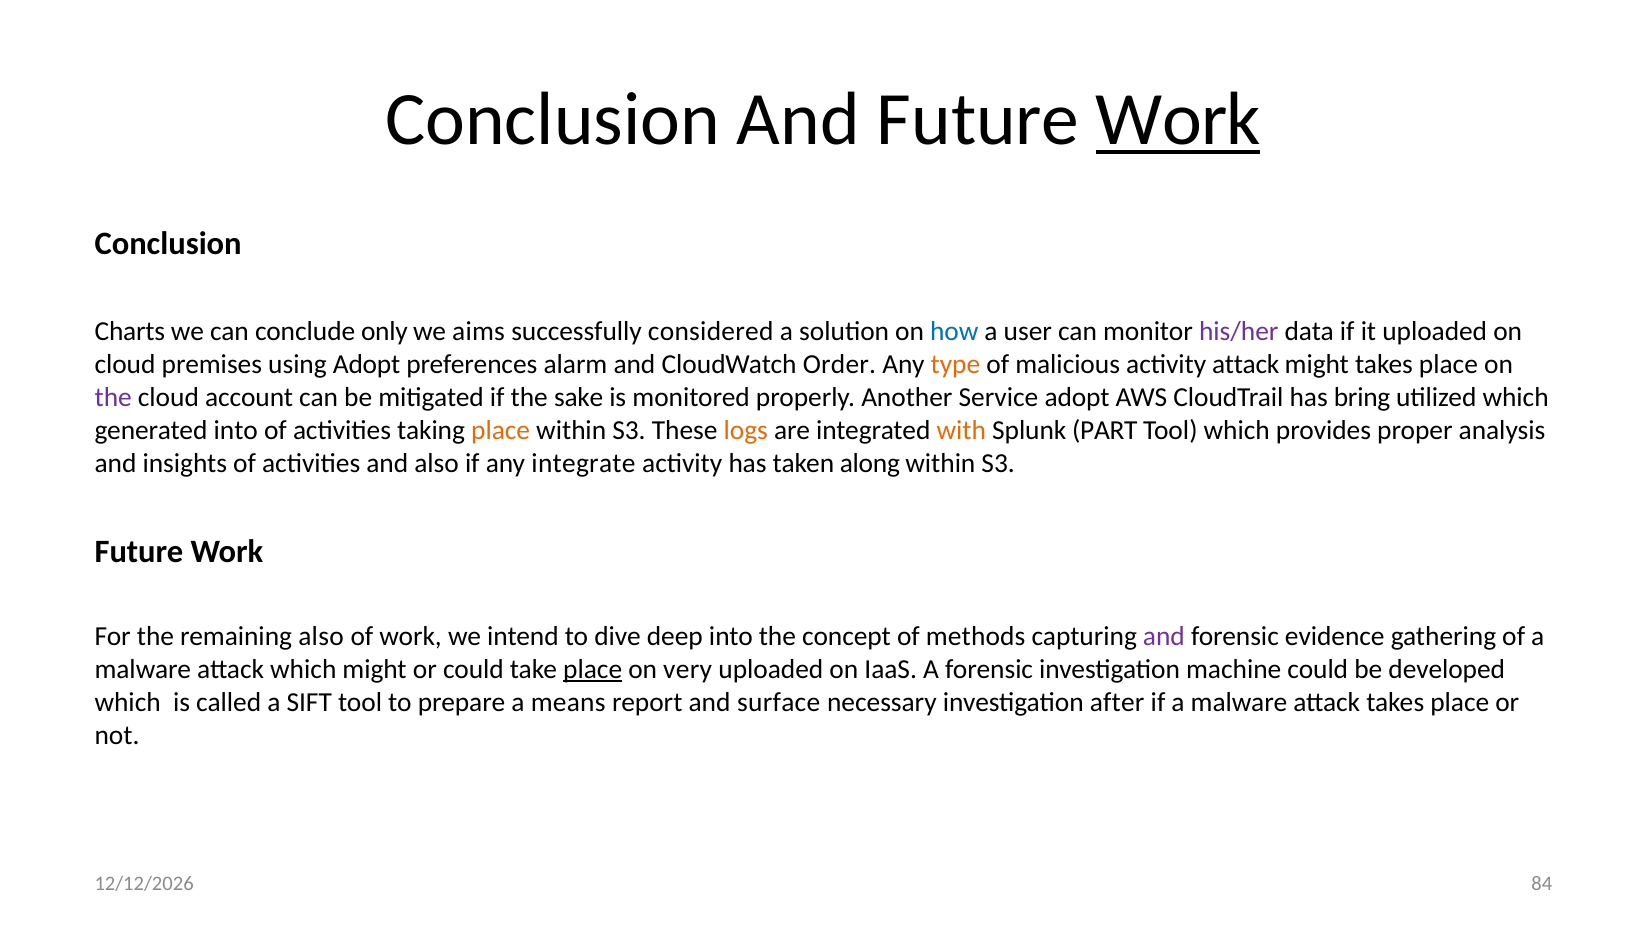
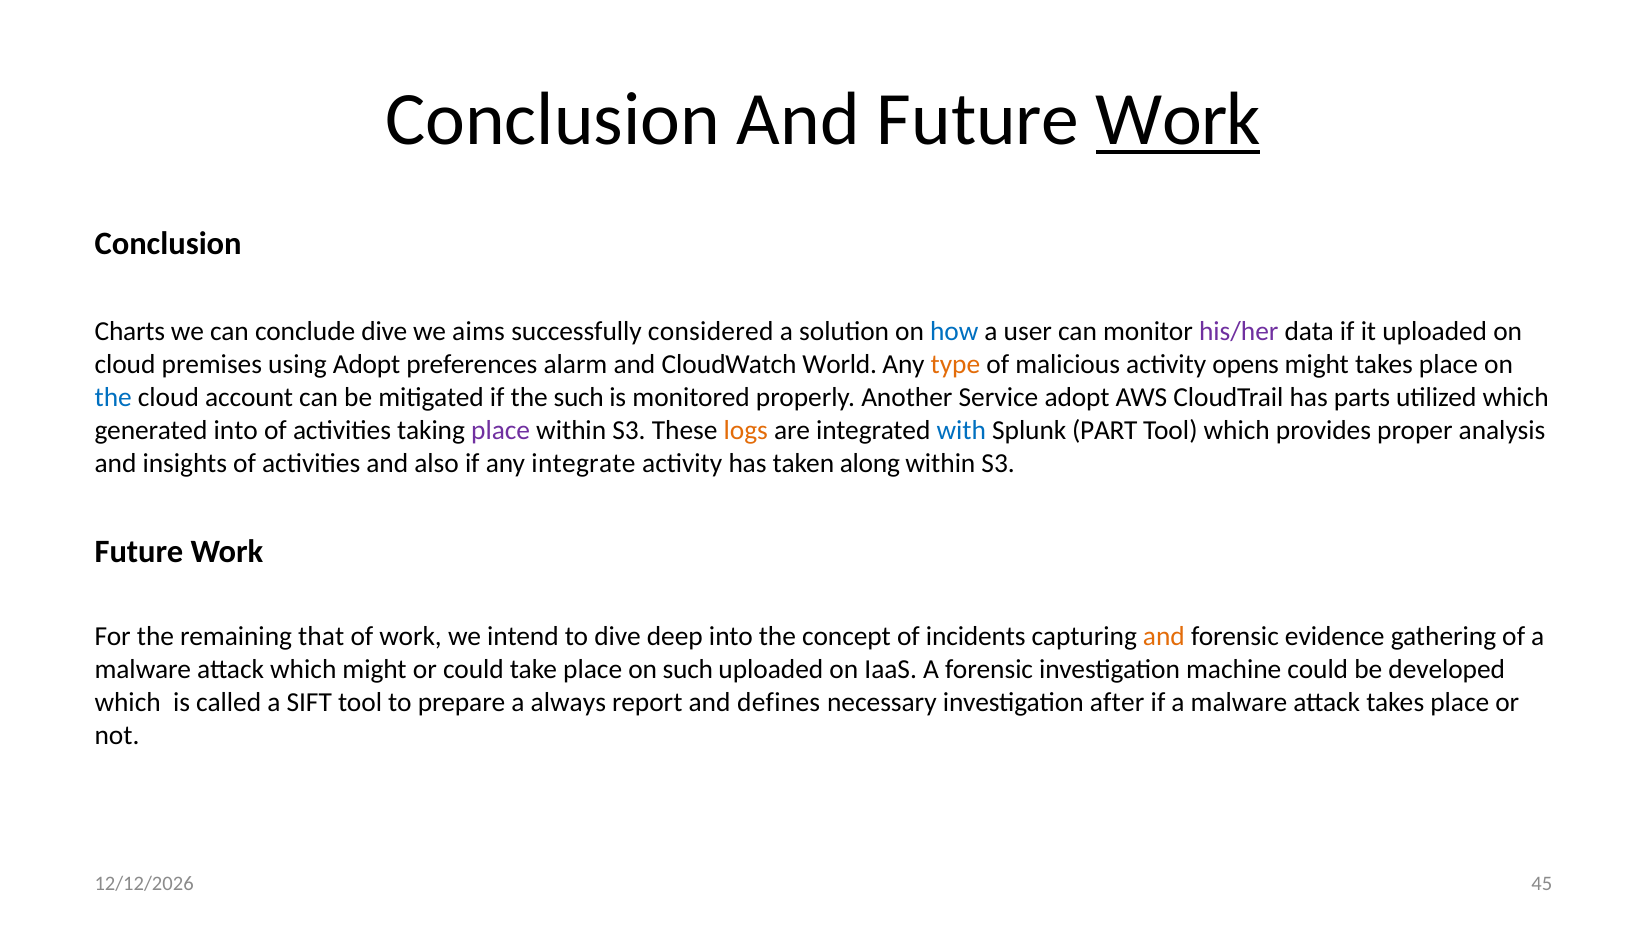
conclude only: only -> dive
Order: Order -> World
activity attack: attack -> opens
the at (113, 398) colour: purple -> blue
the sake: sake -> such
bring: bring -> parts
place at (501, 431) colour: orange -> purple
with colour: orange -> blue
remaining also: also -> that
methods: methods -> incidents
and at (1164, 637) colour: purple -> orange
place at (593, 670) underline: present -> none
on very: very -> such
means: means -> always
surface: surface -> defines
84: 84 -> 45
